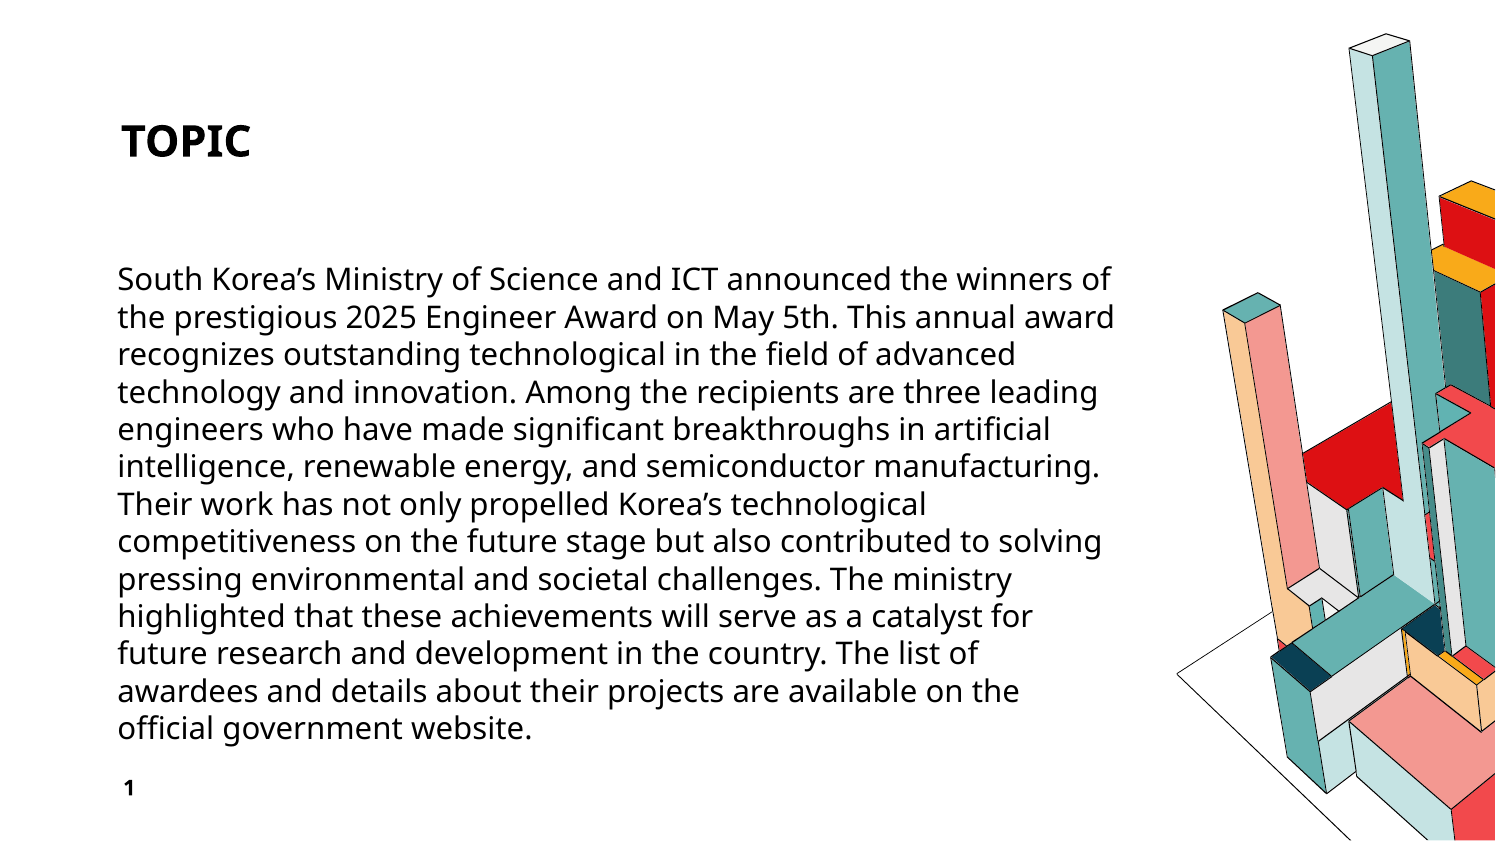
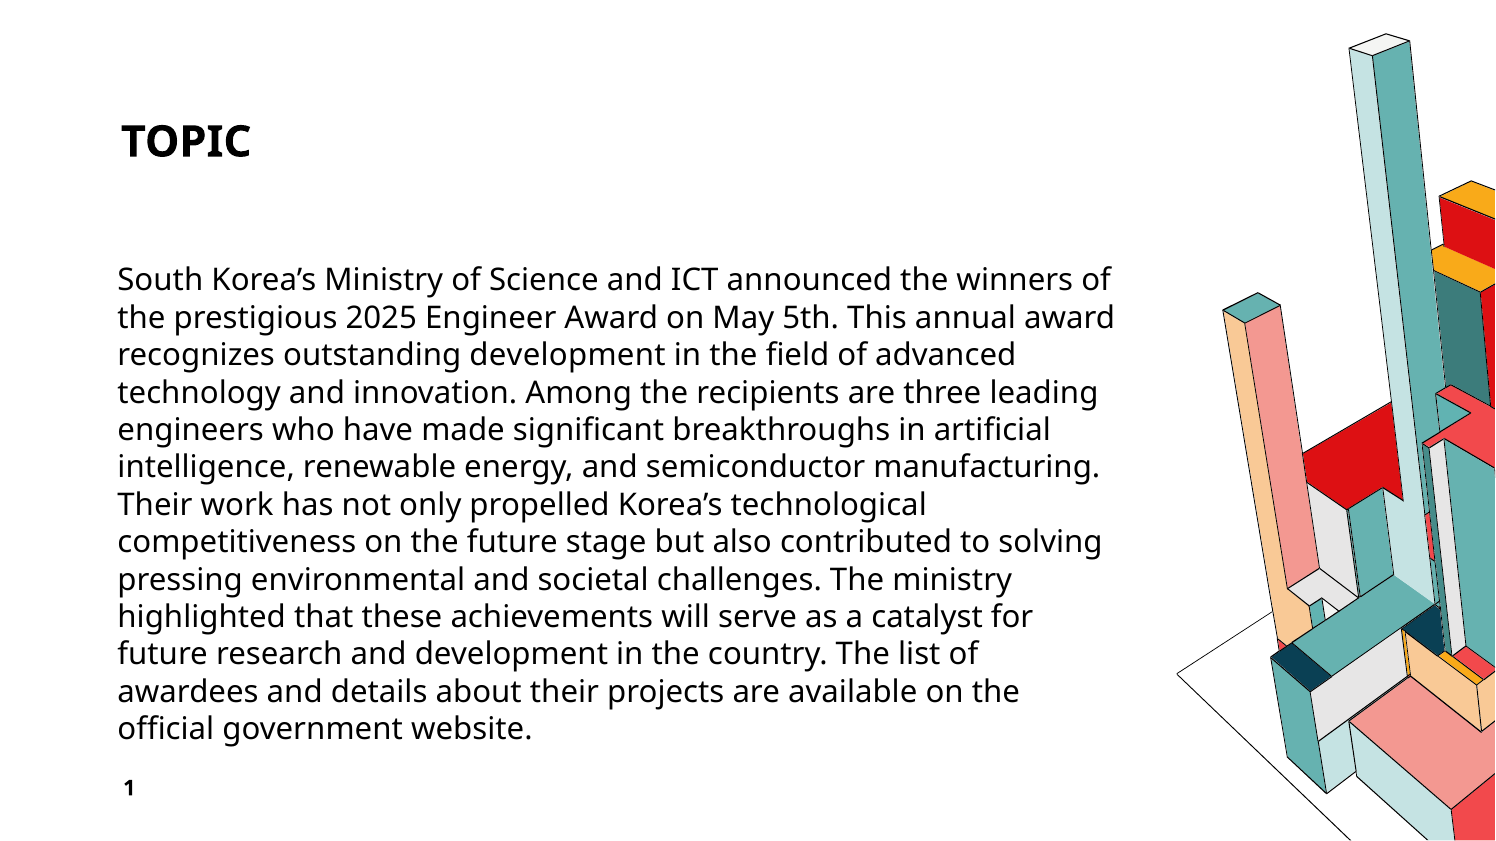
outstanding technological: technological -> development
